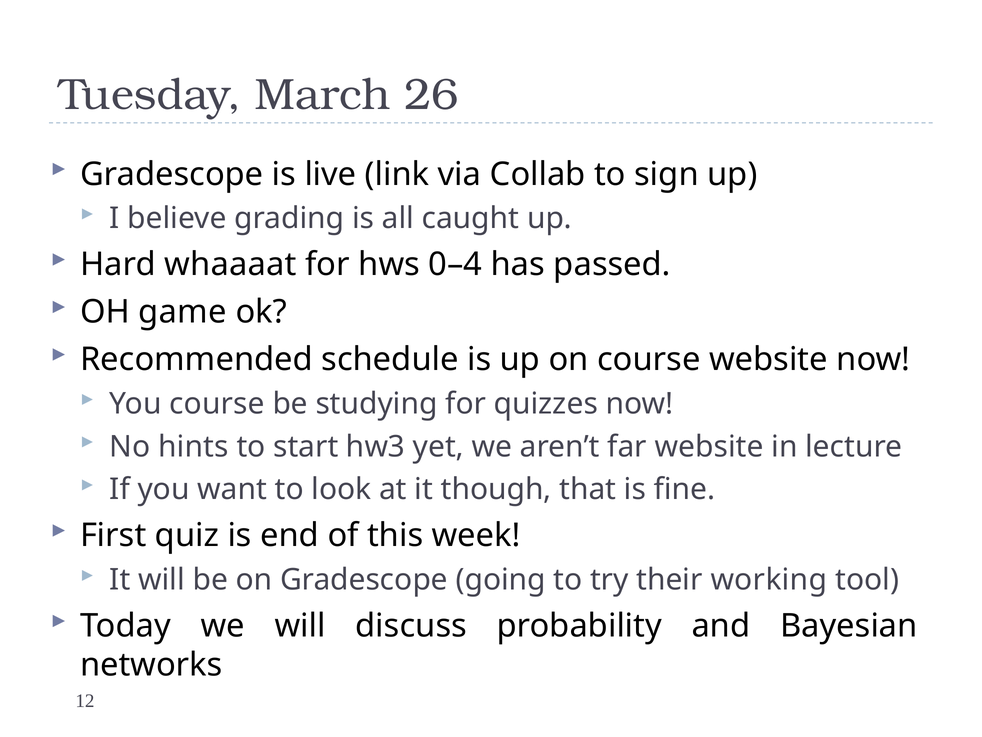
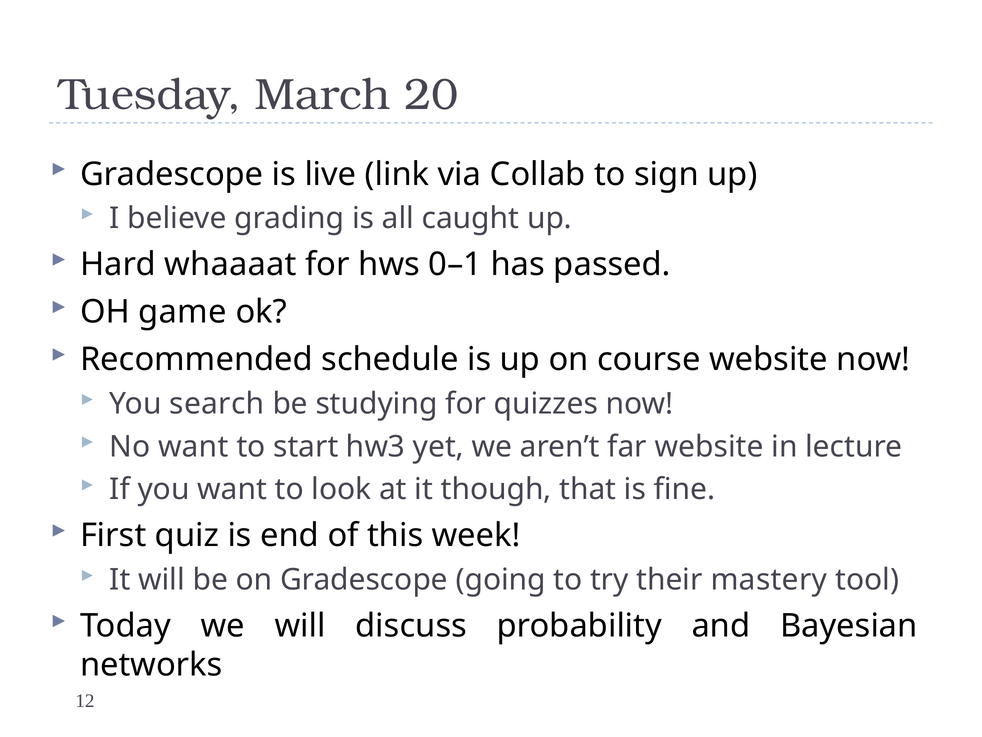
26: 26 -> 20
0–4: 0–4 -> 0–1
You course: course -> search
No hints: hints -> want
working: working -> mastery
